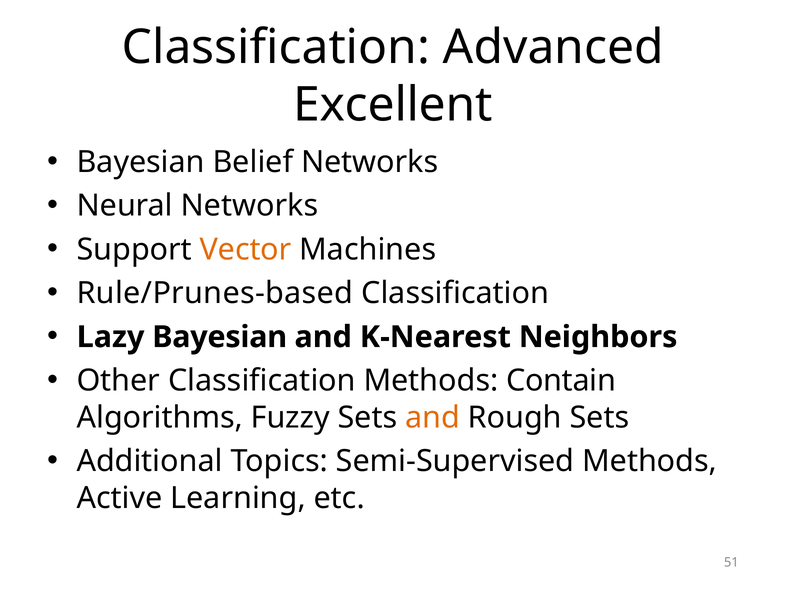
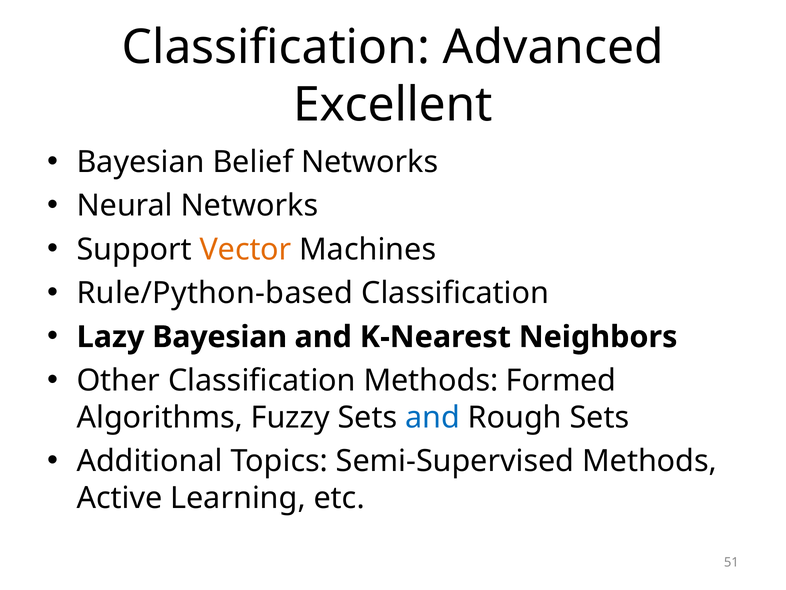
Rule/Prunes-based: Rule/Prunes-based -> Rule/Python-based
Contain: Contain -> Formed
and at (433, 417) colour: orange -> blue
